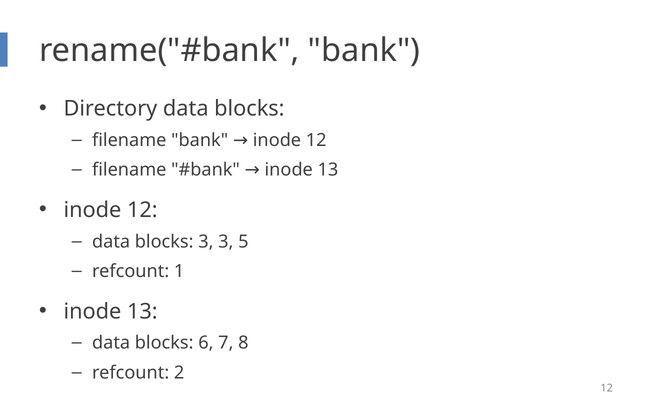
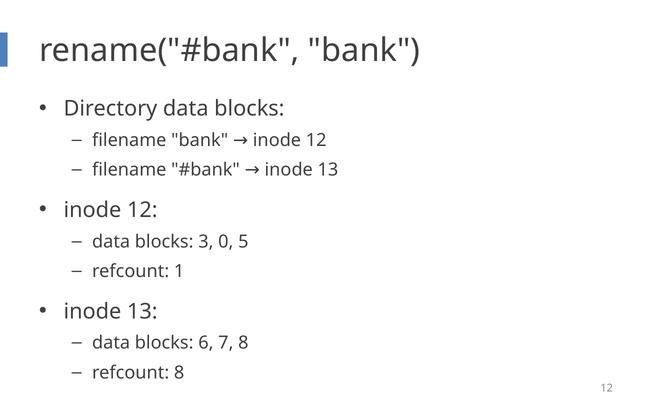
3 3: 3 -> 0
refcount 2: 2 -> 8
